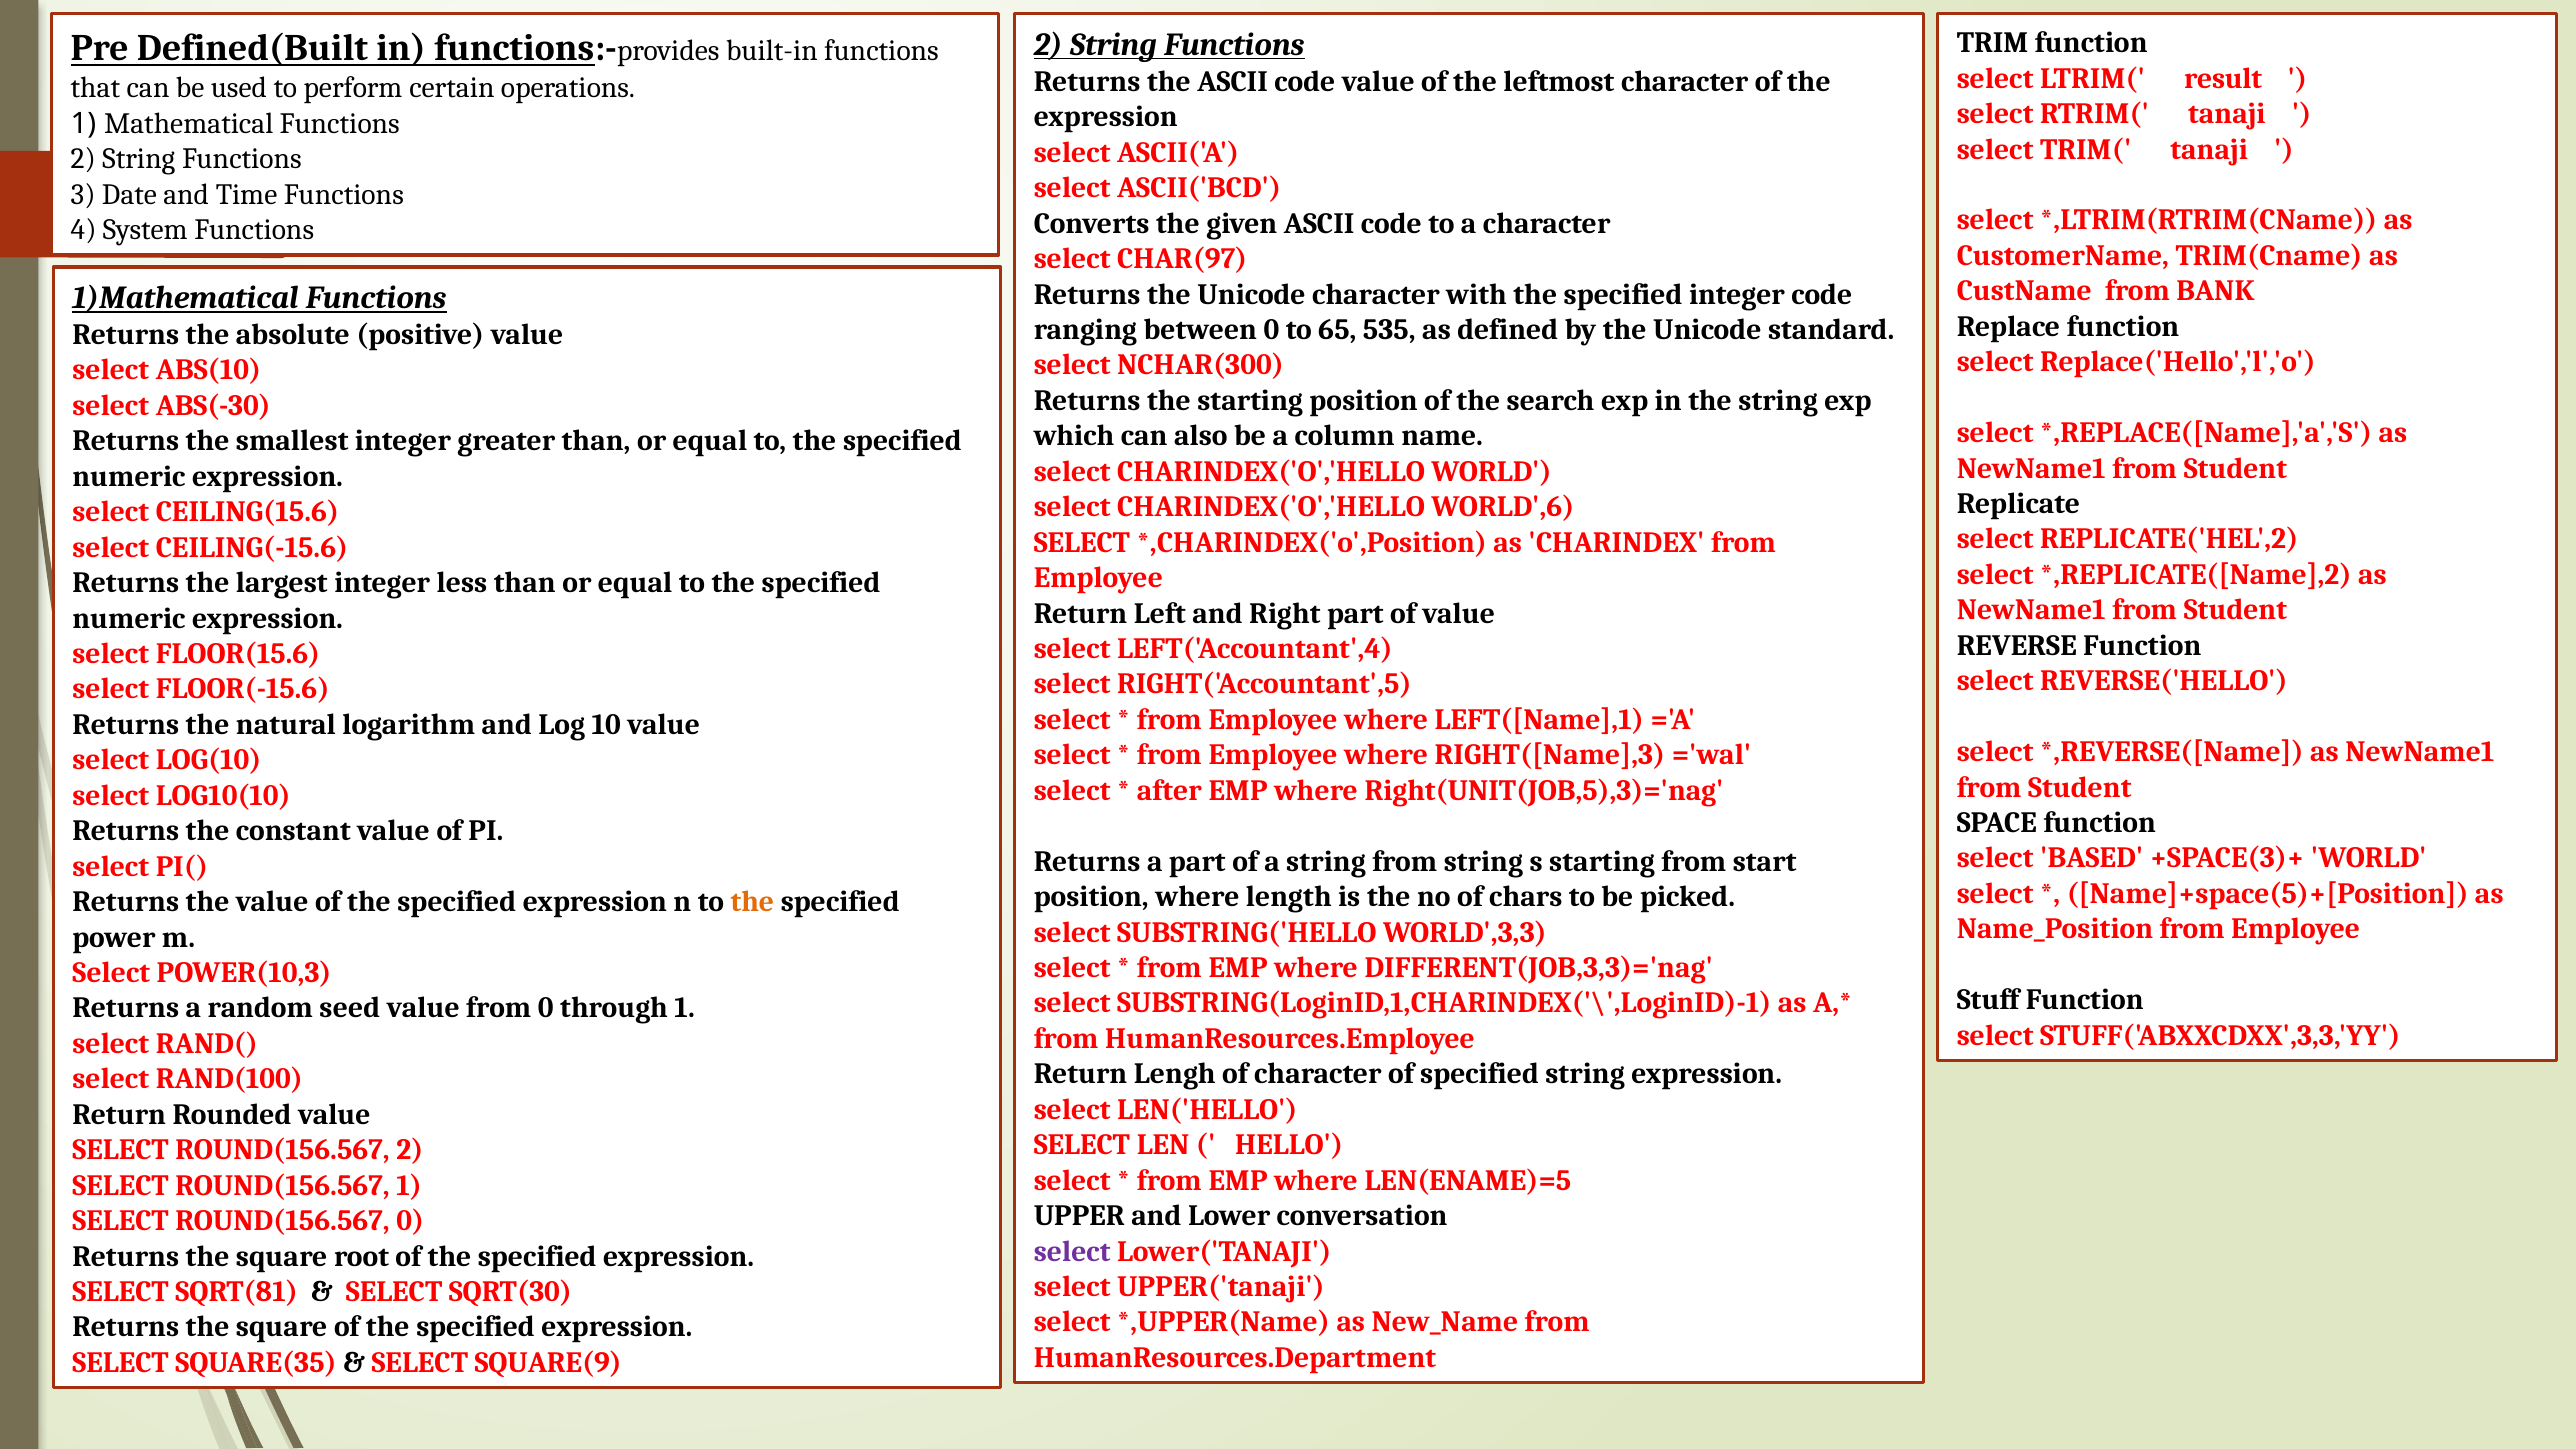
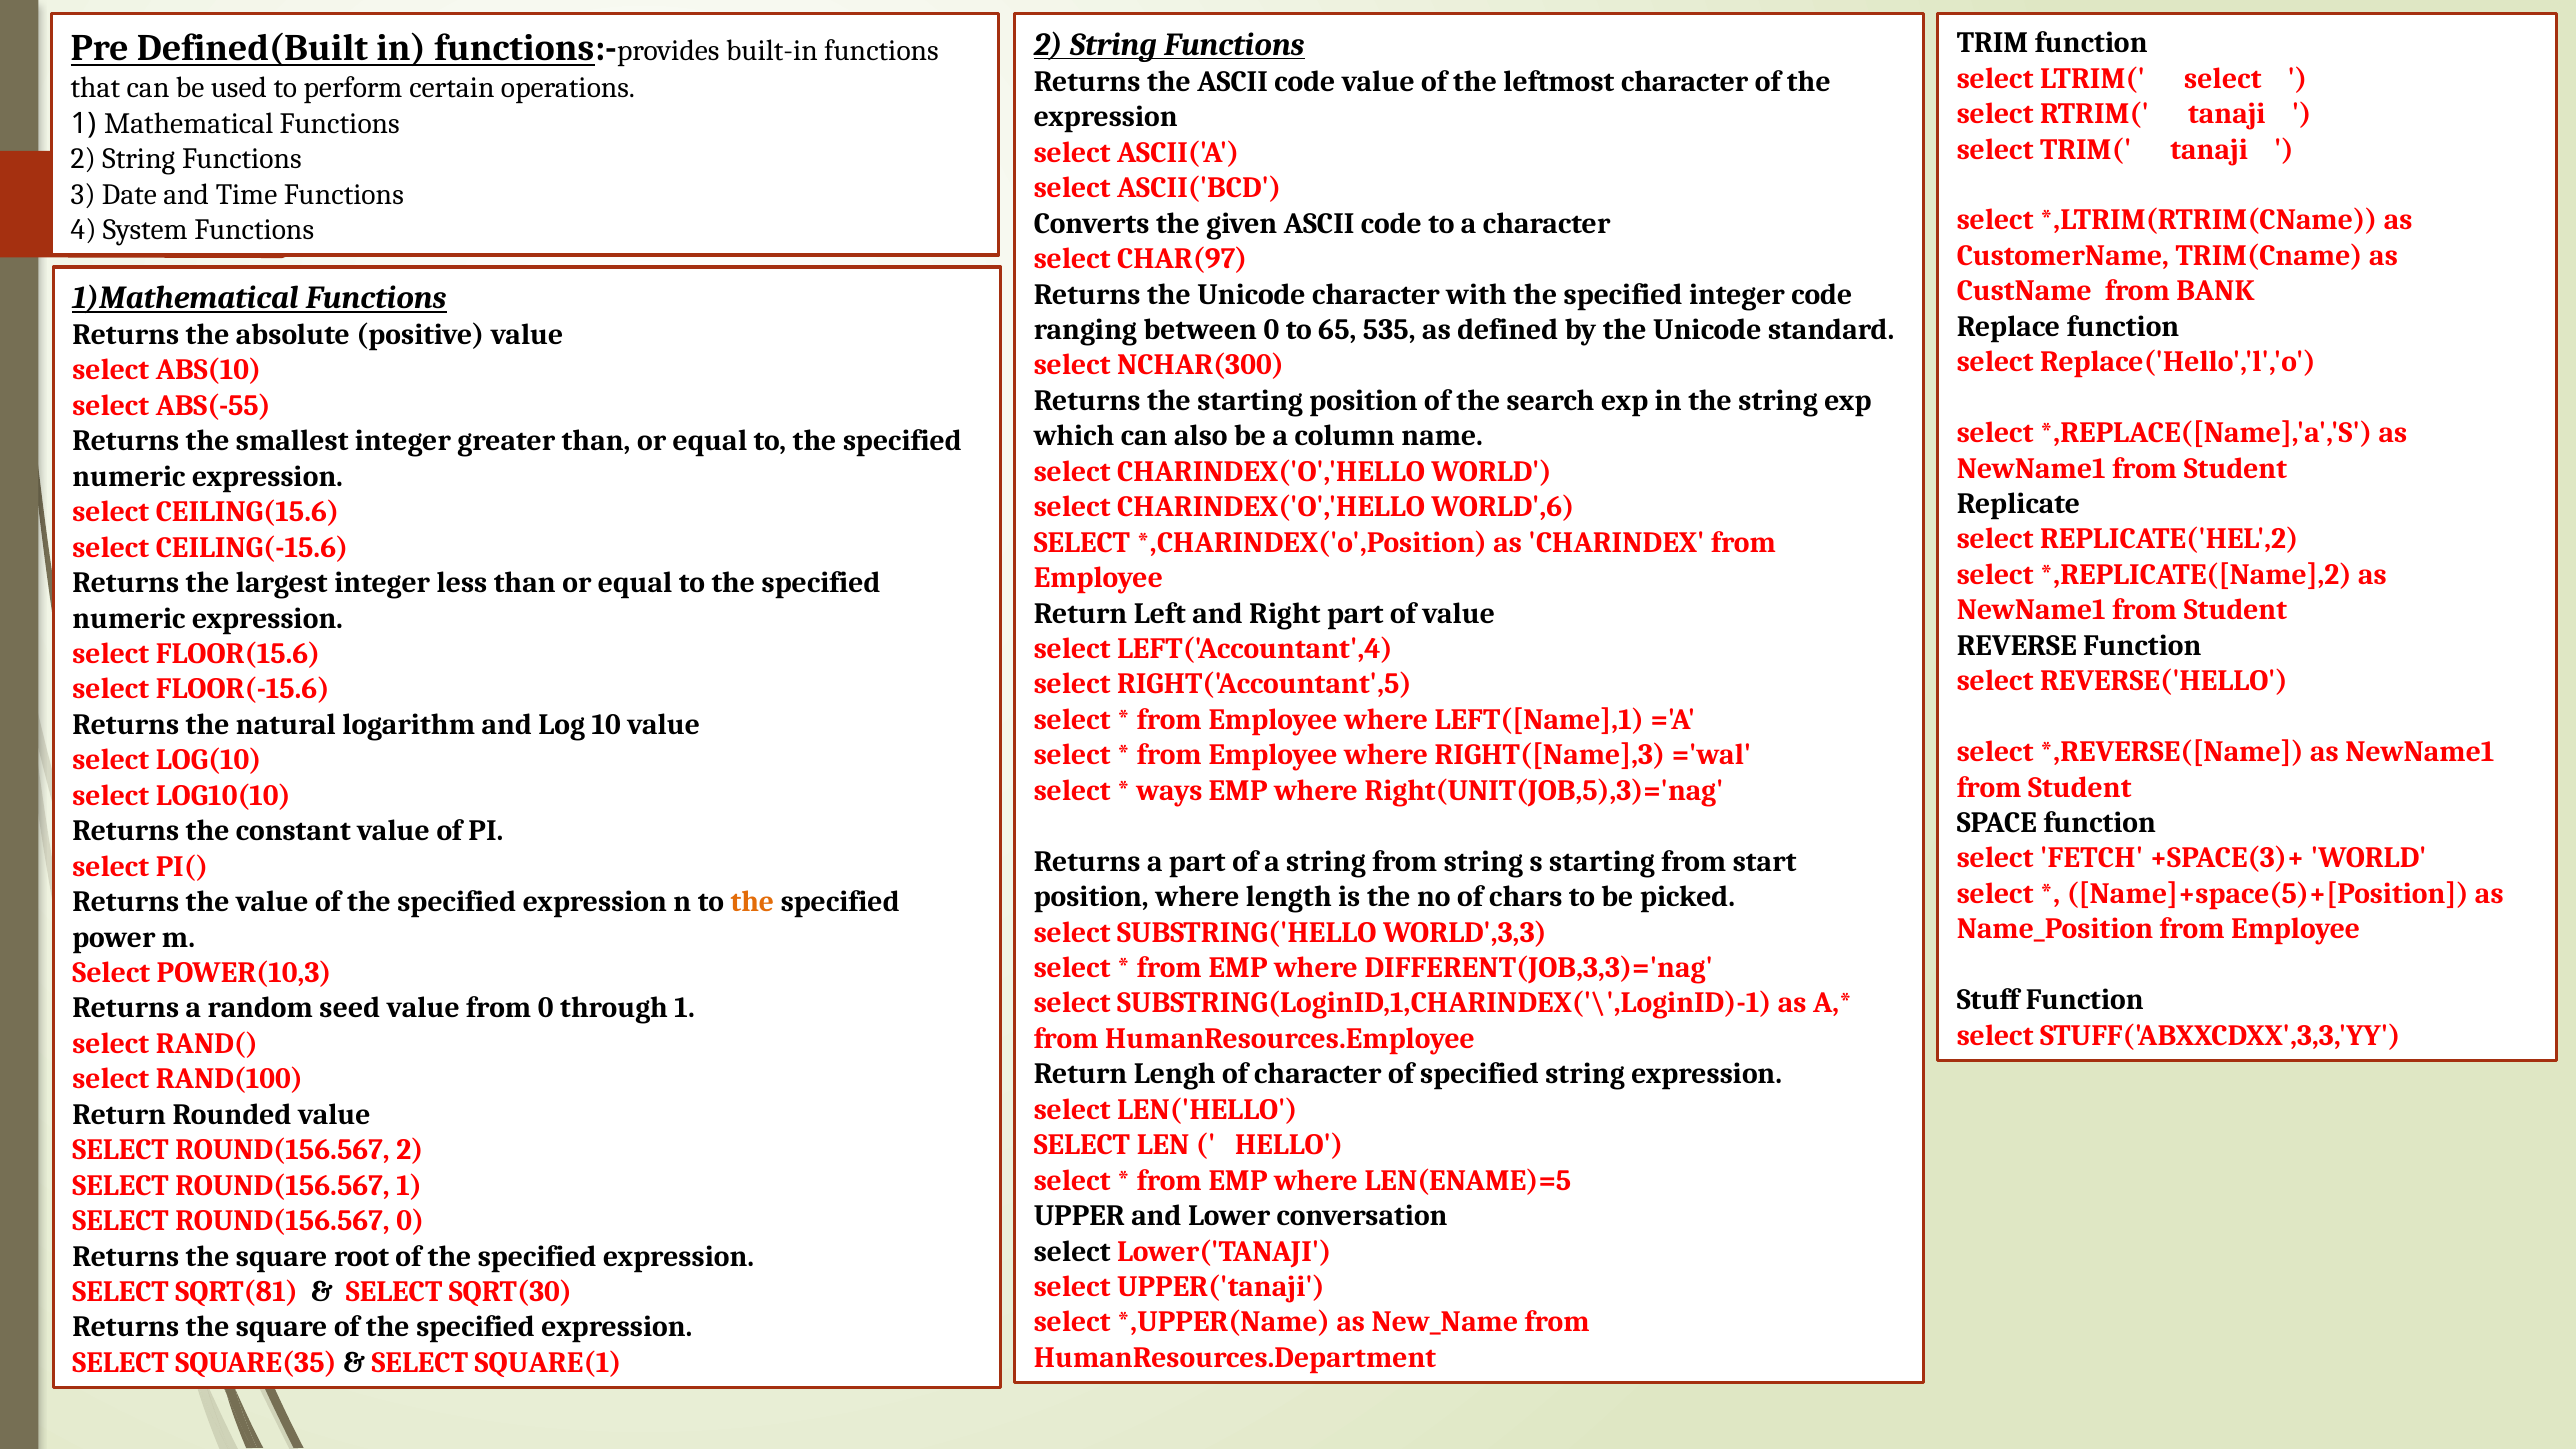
LTRIM( result: result -> select
ABS(-30: ABS(-30 -> ABS(-55
after: after -> ways
BASED: BASED -> FETCH
select at (1072, 1251) colour: purple -> black
SQUARE(9: SQUARE(9 -> SQUARE(1
